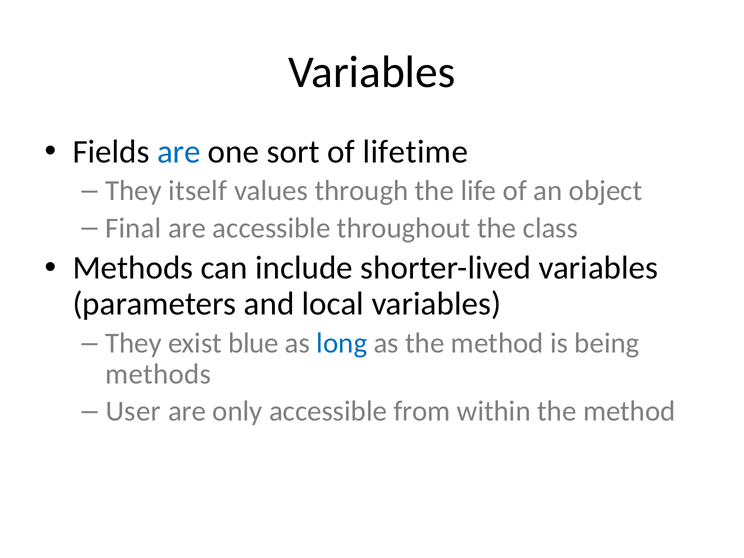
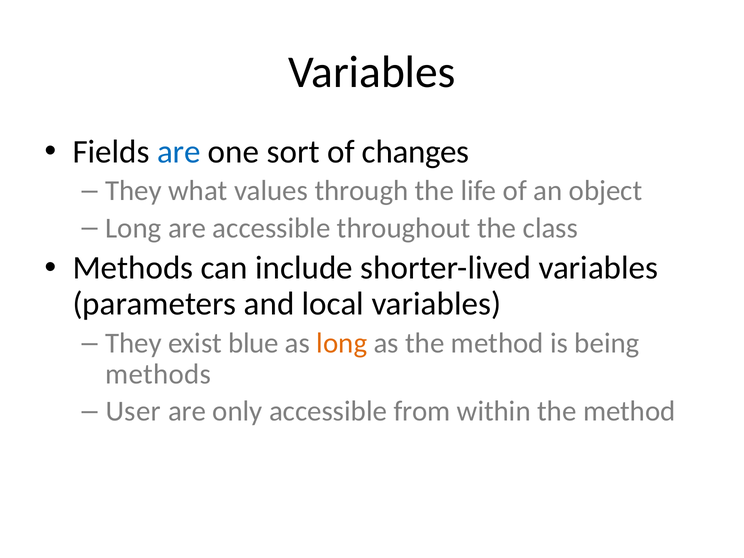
lifetime: lifetime -> changes
itself: itself -> what
Final at (133, 228): Final -> Long
long at (342, 343) colour: blue -> orange
